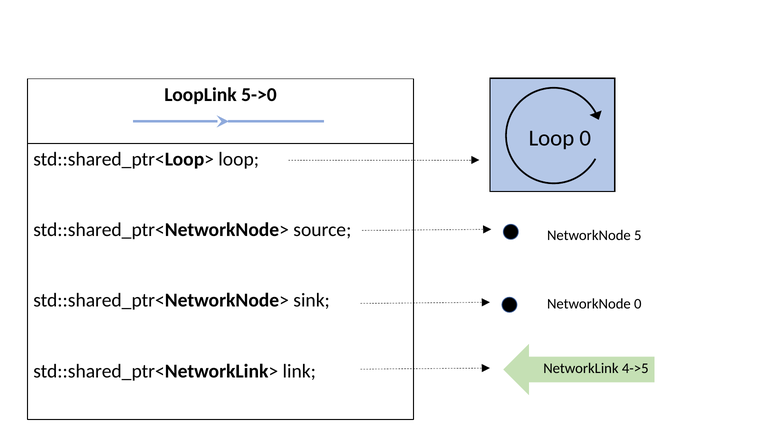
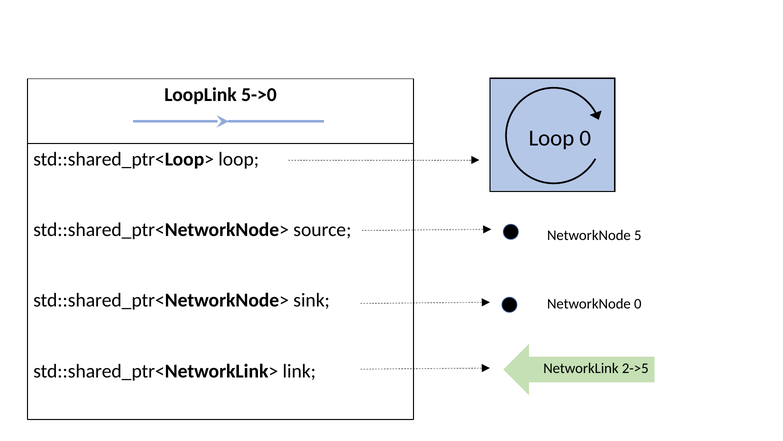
4->5: 4->5 -> 2->5
